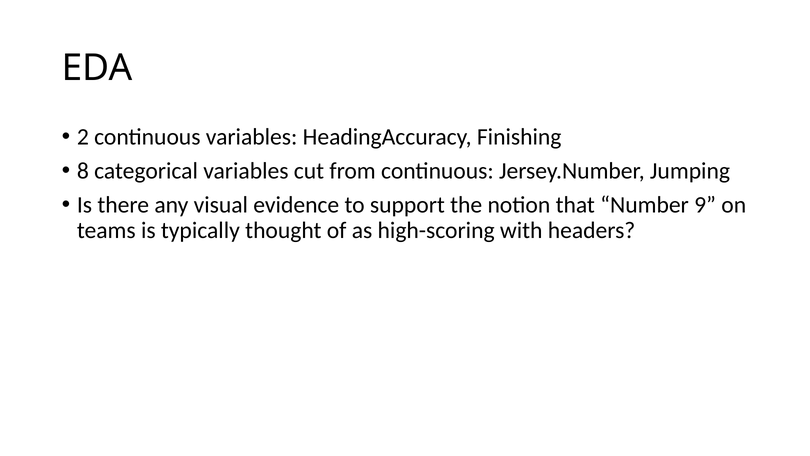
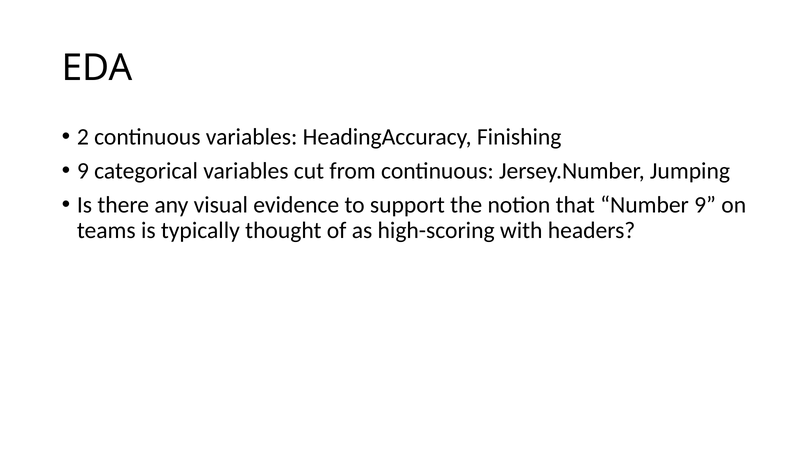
8 at (83, 171): 8 -> 9
